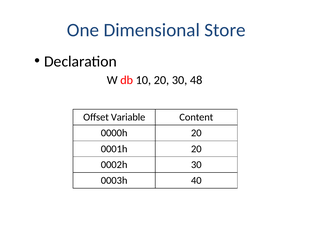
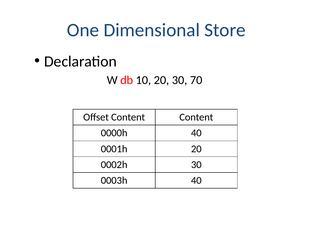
48: 48 -> 70
Offset Variable: Variable -> Content
0000h 20: 20 -> 40
